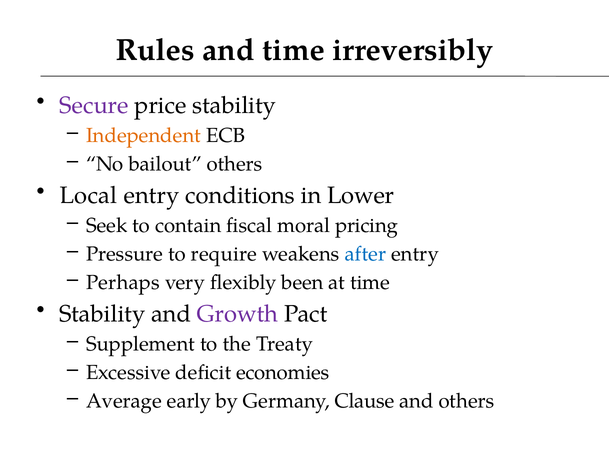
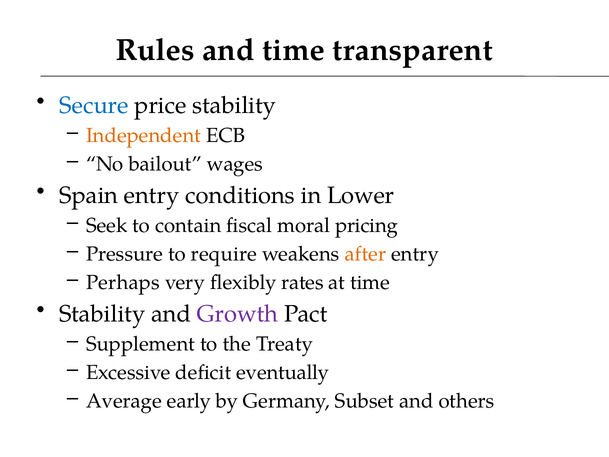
irreversibly: irreversibly -> transparent
Secure colour: purple -> blue
bailout others: others -> wages
Local: Local -> Spain
after colour: blue -> orange
been: been -> rates
economies: economies -> eventually
Clause: Clause -> Subset
